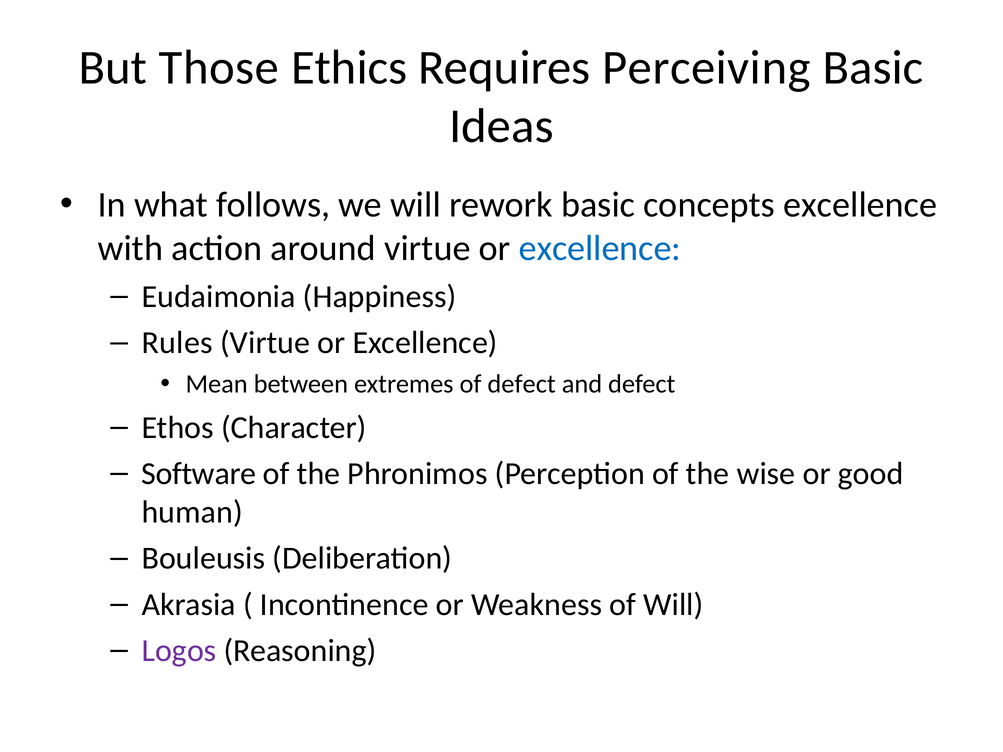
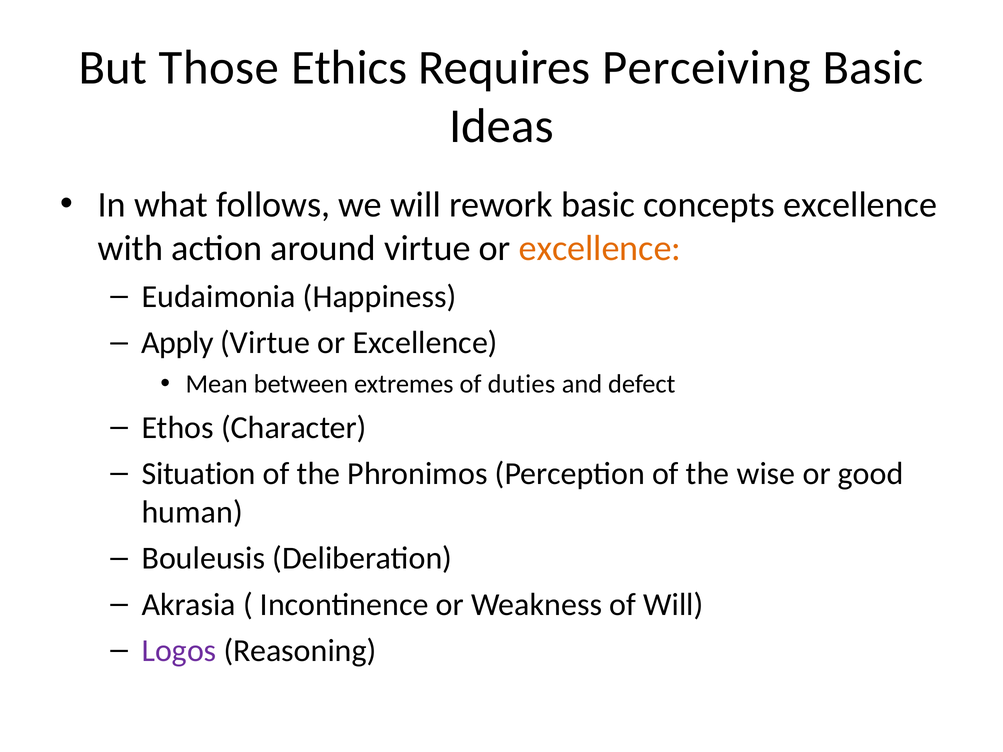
excellence at (600, 248) colour: blue -> orange
Rules: Rules -> Apply
of defect: defect -> duties
Software: Software -> Situation
